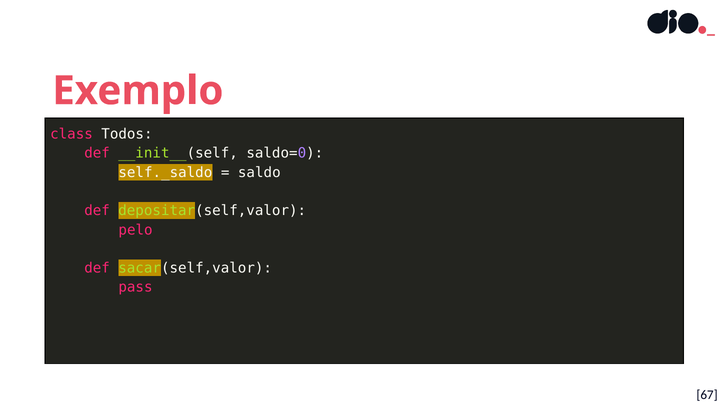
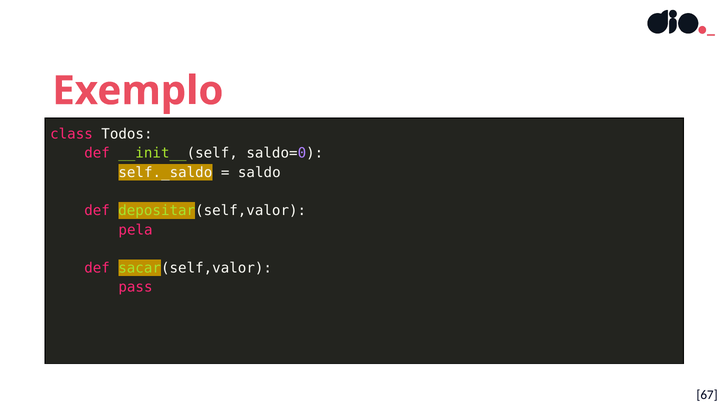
pelo: pelo -> pela
